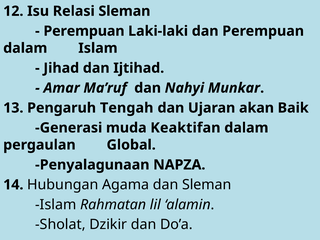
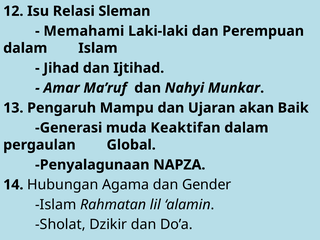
Perempuan at (84, 31): Perempuan -> Memahami
Tengah: Tengah -> Mampu
dan Sleman: Sleman -> Gender
